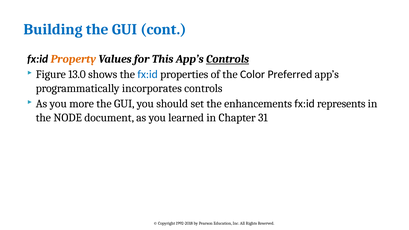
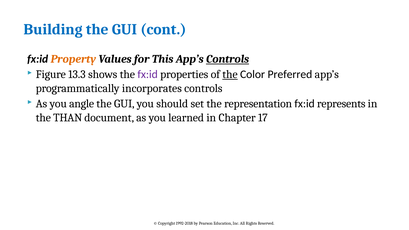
13.0: 13.0 -> 13.3
fx:id at (148, 74) colour: blue -> purple
the at (230, 74) underline: none -> present
more: more -> angle
enhancements: enhancements -> representation
NODE: NODE -> THAN
31: 31 -> 17
